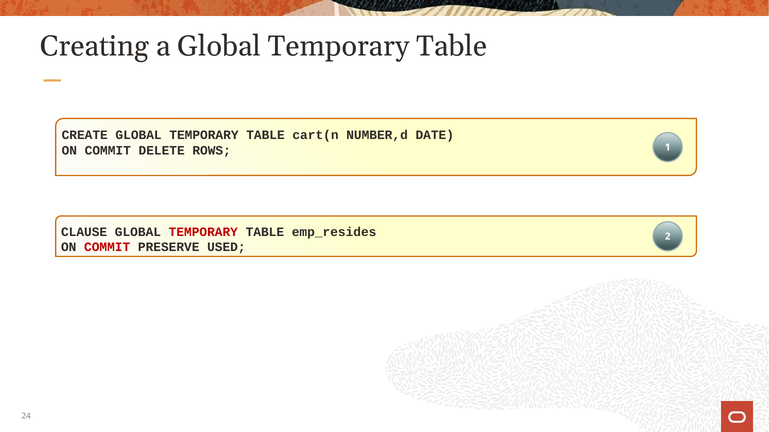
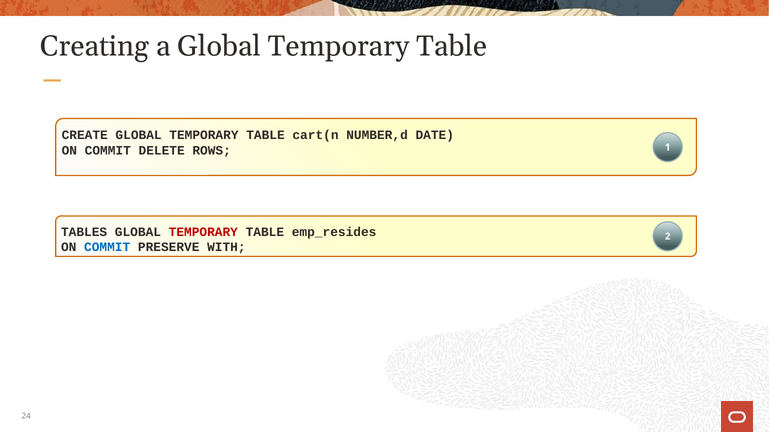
CLAUSE: CLAUSE -> TABLES
COMMIT at (107, 248) colour: red -> blue
USED: USED -> WITH
